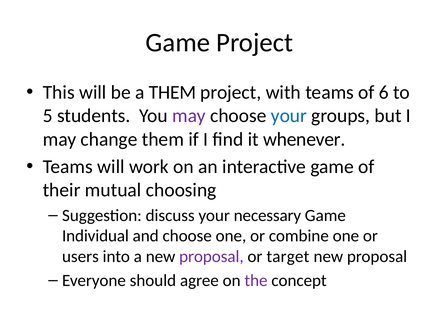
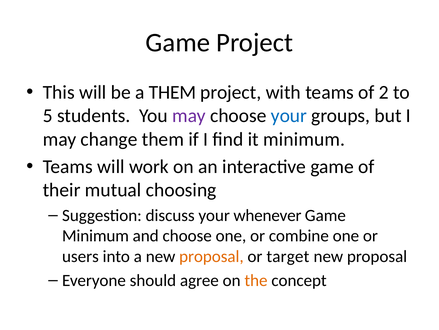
6: 6 -> 2
it whenever: whenever -> minimum
necessary: necessary -> whenever
Individual at (95, 235): Individual -> Minimum
proposal at (211, 256) colour: purple -> orange
the colour: purple -> orange
